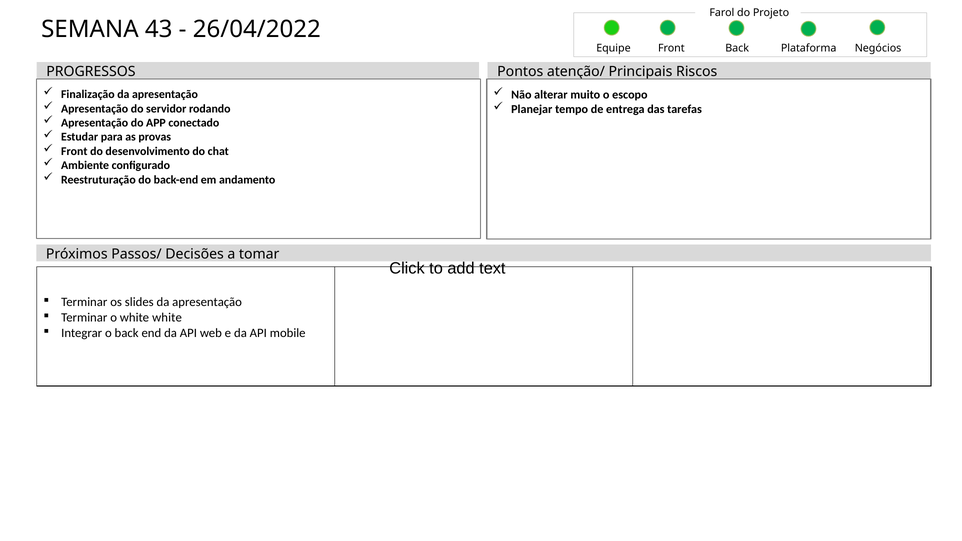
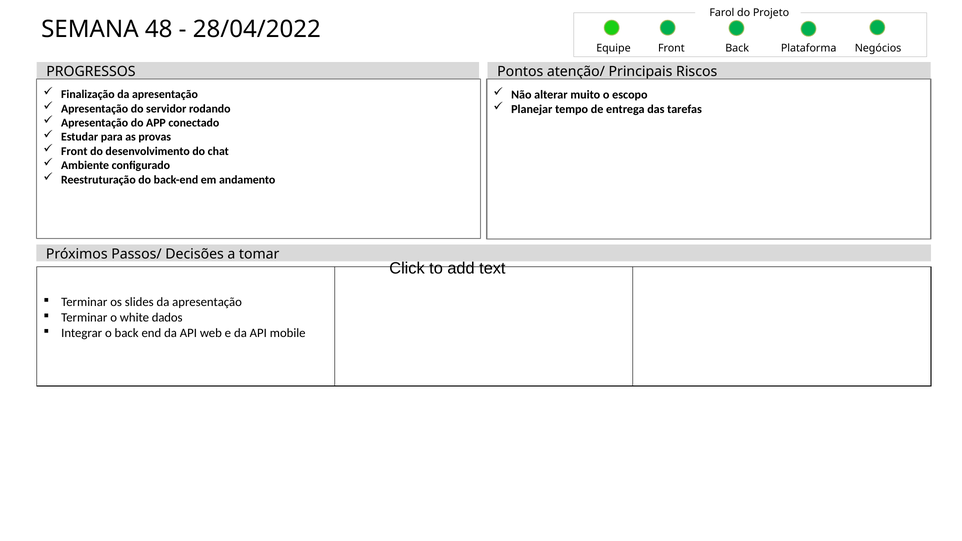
43: 43 -> 48
26/04/2022: 26/04/2022 -> 28/04/2022
white white: white -> dados
